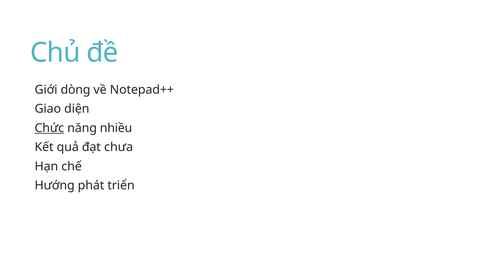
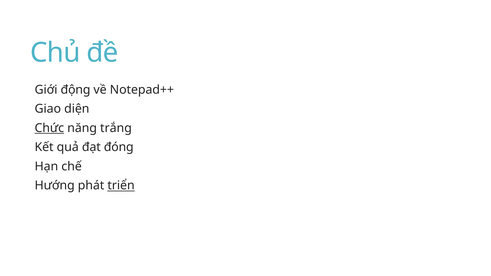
dòng: dòng -> động
nhiều: nhiều -> trắng
chưa: chưa -> đóng
triển underline: none -> present
